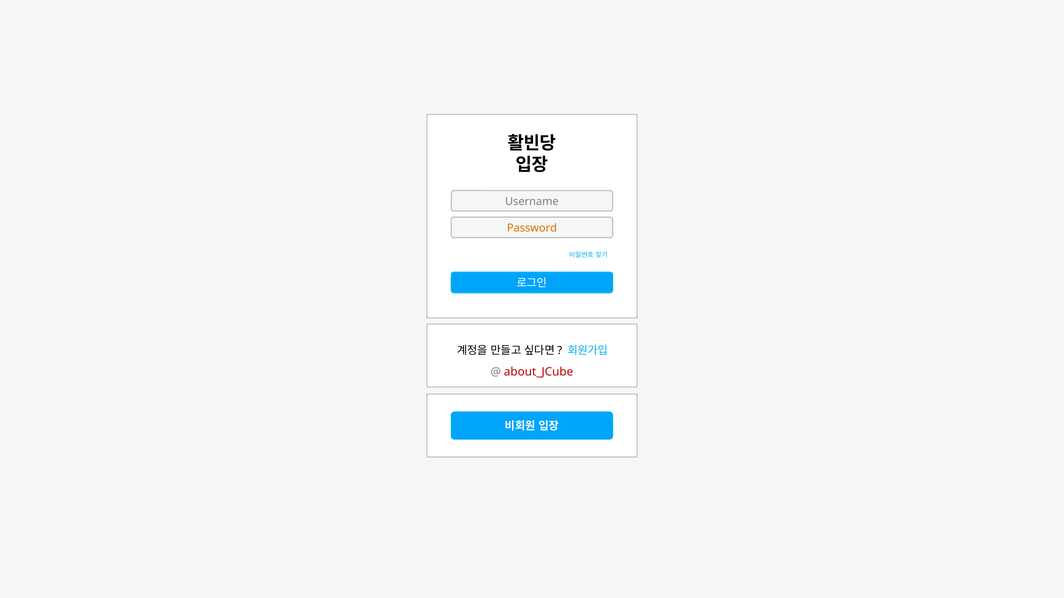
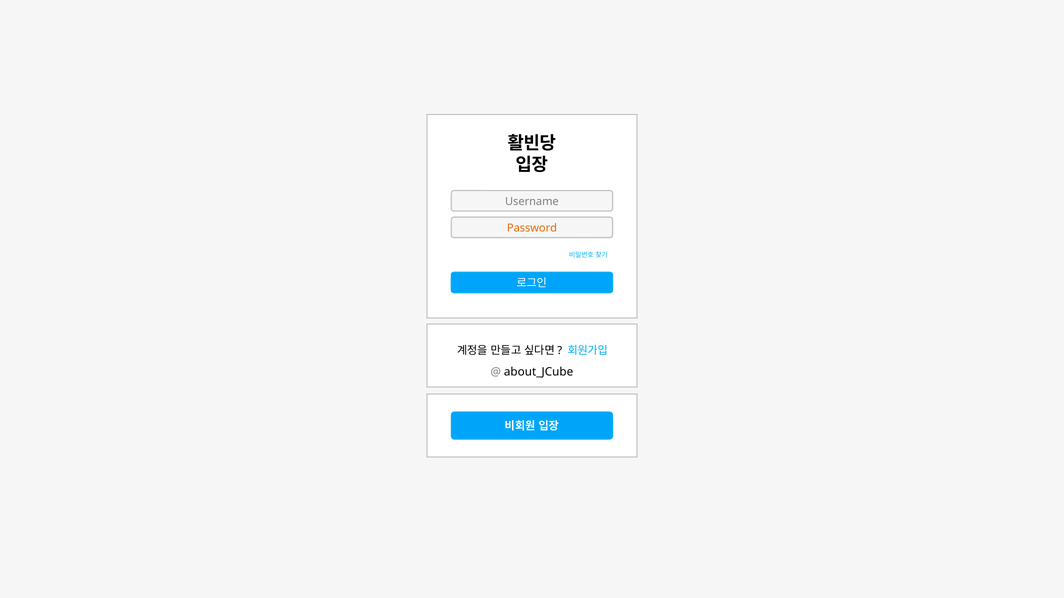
about_JCube colour: red -> black
